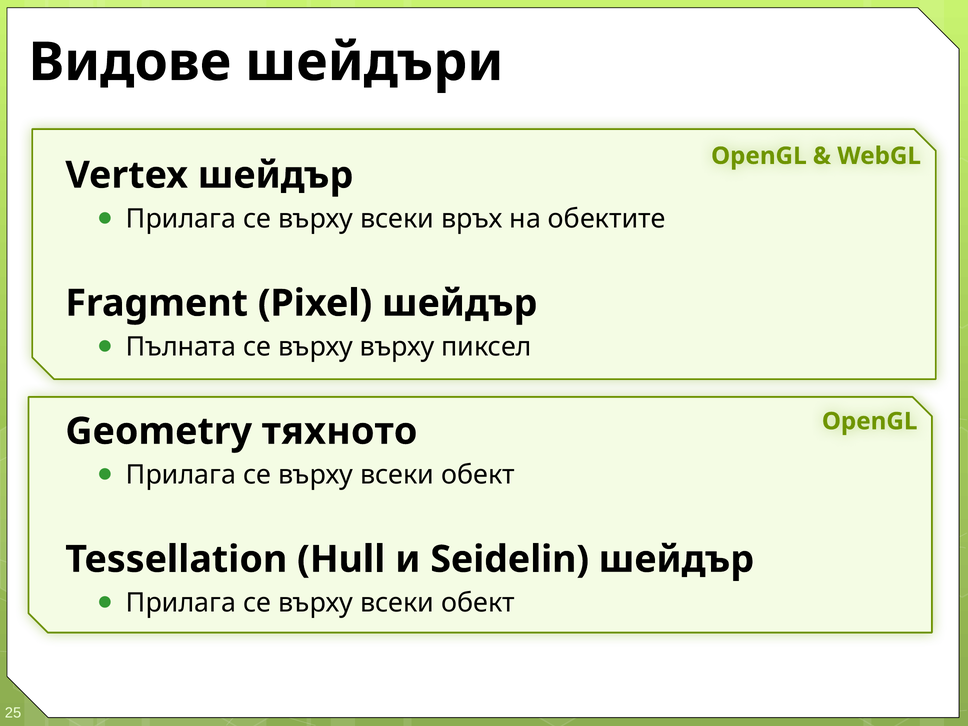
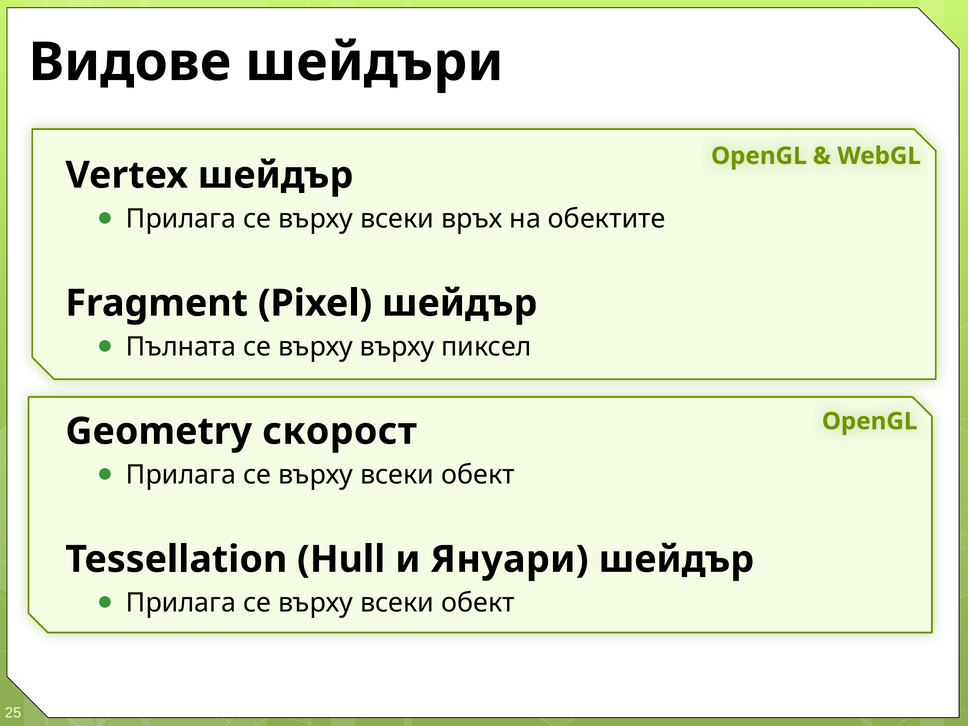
тяхното: тяхното -> скорост
Seidelin: Seidelin -> Януари
